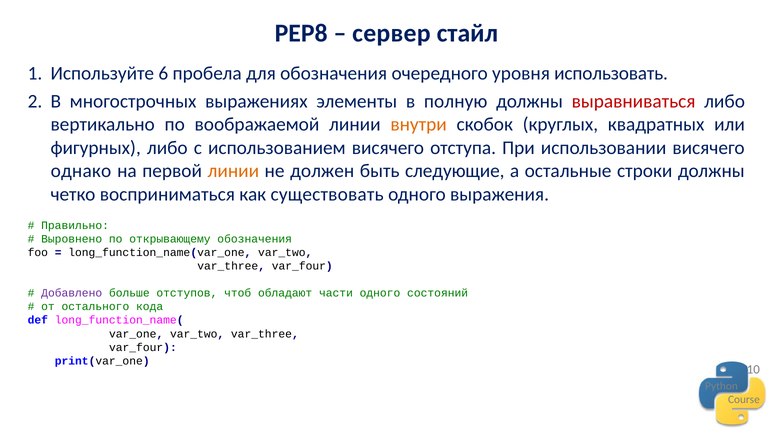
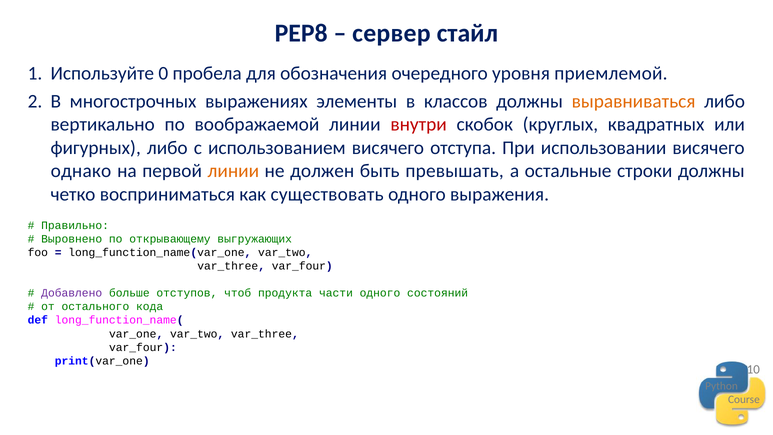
6: 6 -> 0
использовать: использовать -> приемлемой
полную: полную -> классов
выравниваться colour: red -> orange
внутри colour: orange -> red
следующие: следующие -> превышать
открывающему обозначения: обозначения -> выгружающих
обладают: обладают -> продукта
